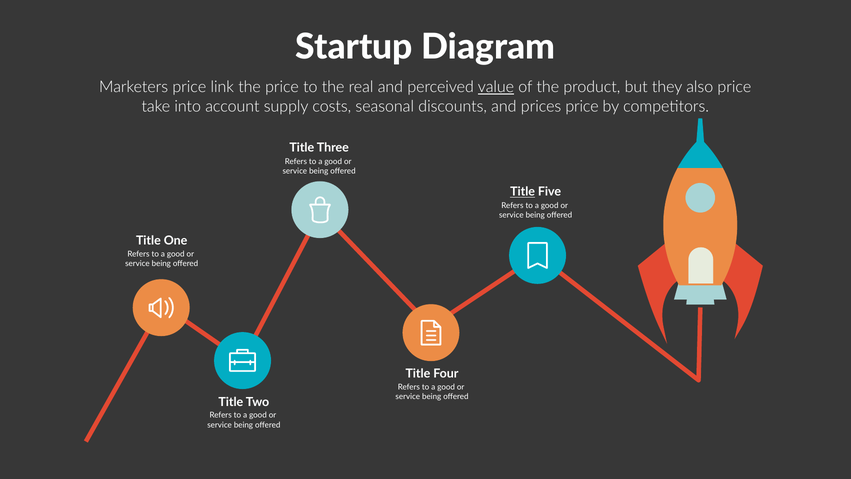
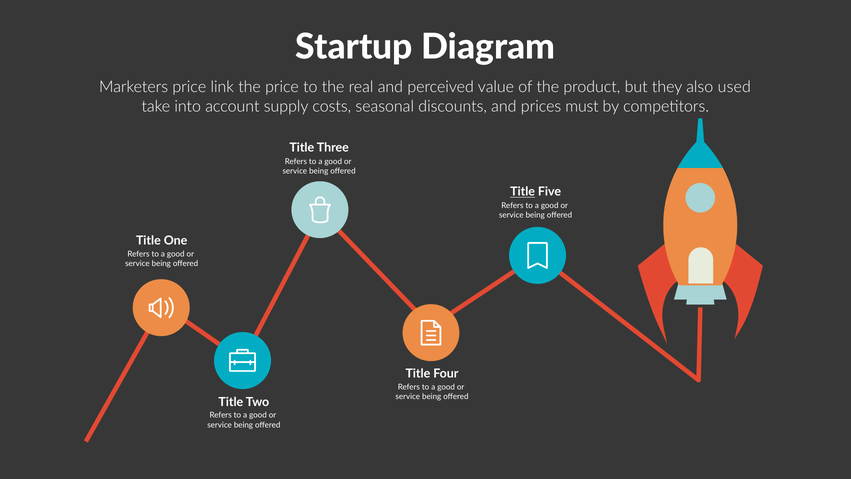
value underline: present -> none
also price: price -> used
prices price: price -> must
